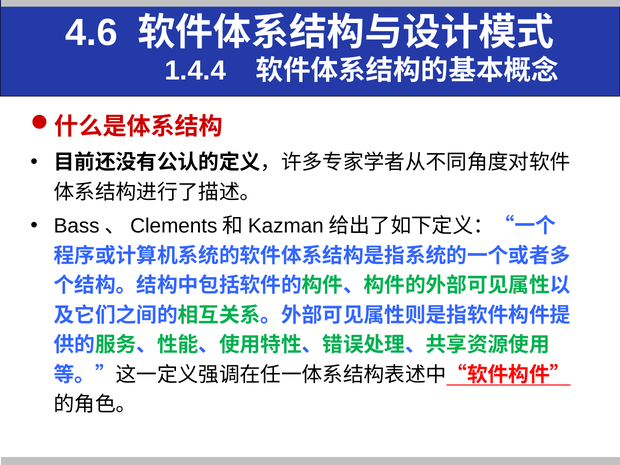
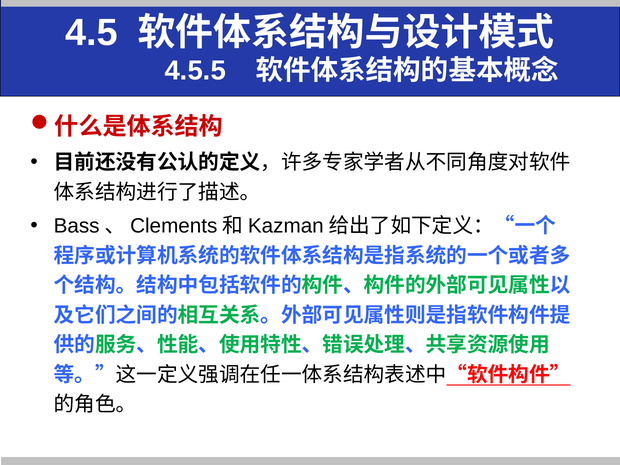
4.6: 4.6 -> 4.5
1.4.4: 1.4.4 -> 4.5.5
